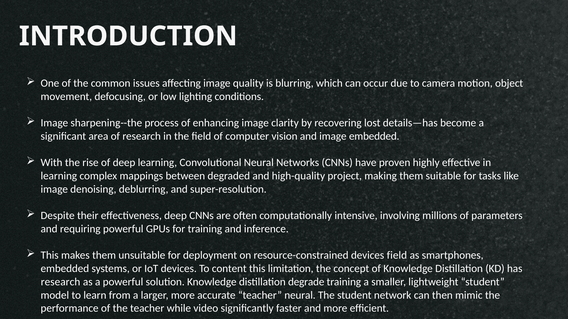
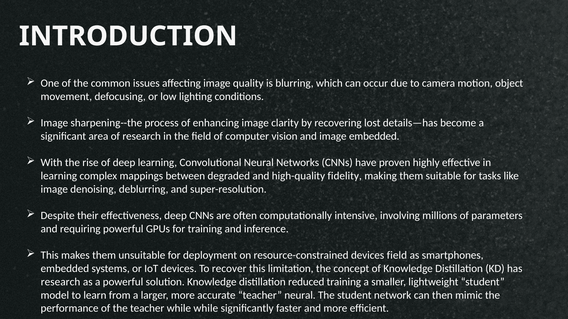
project: project -> fidelity
content: content -> recover
degrade: degrade -> reduced
while video: video -> while
